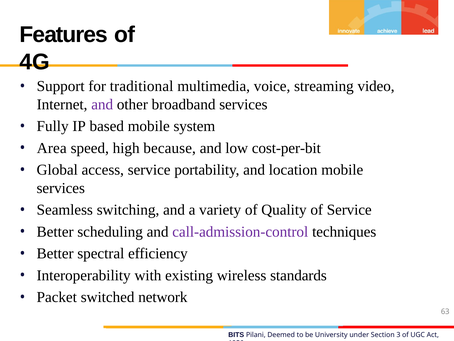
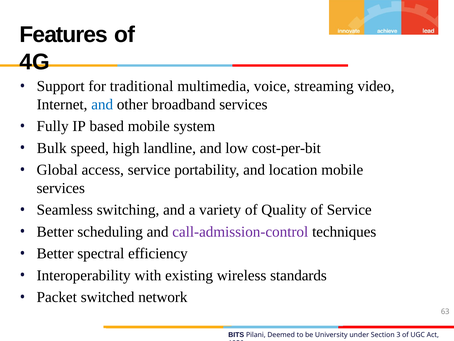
and at (102, 104) colour: purple -> blue
Area: Area -> Bulk
because: because -> landline
